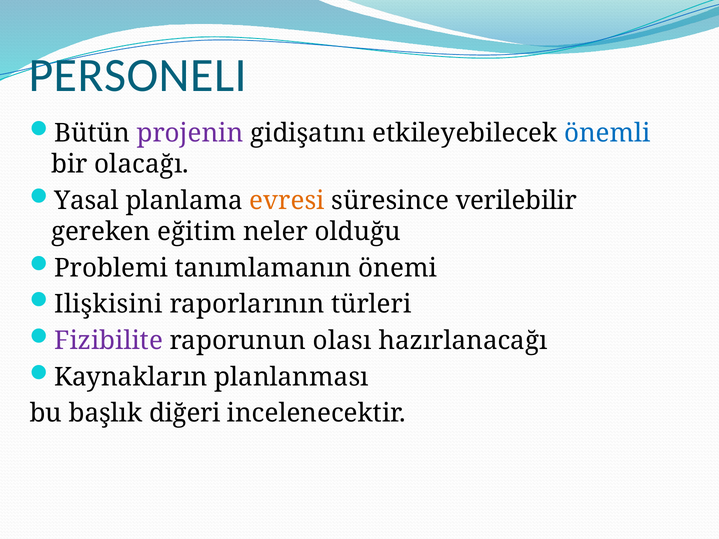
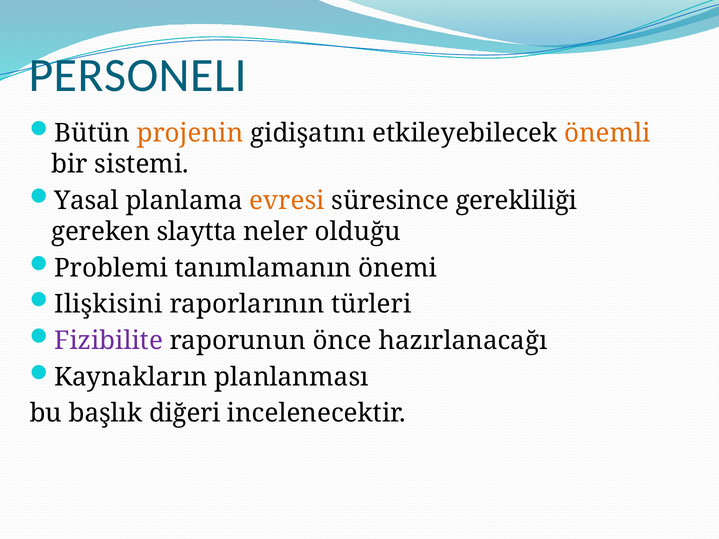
projenin colour: purple -> orange
önemli colour: blue -> orange
olacağı: olacağı -> sistemi
verilebilir: verilebilir -> gerekliliği
eğitim: eğitim -> slaytta
olası: olası -> önce
